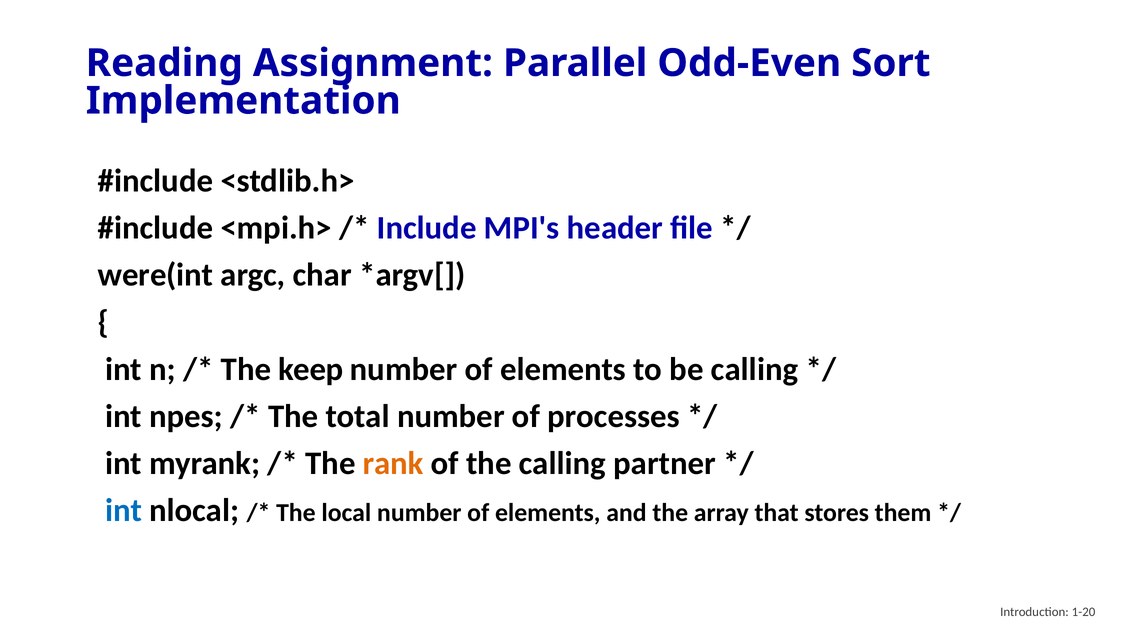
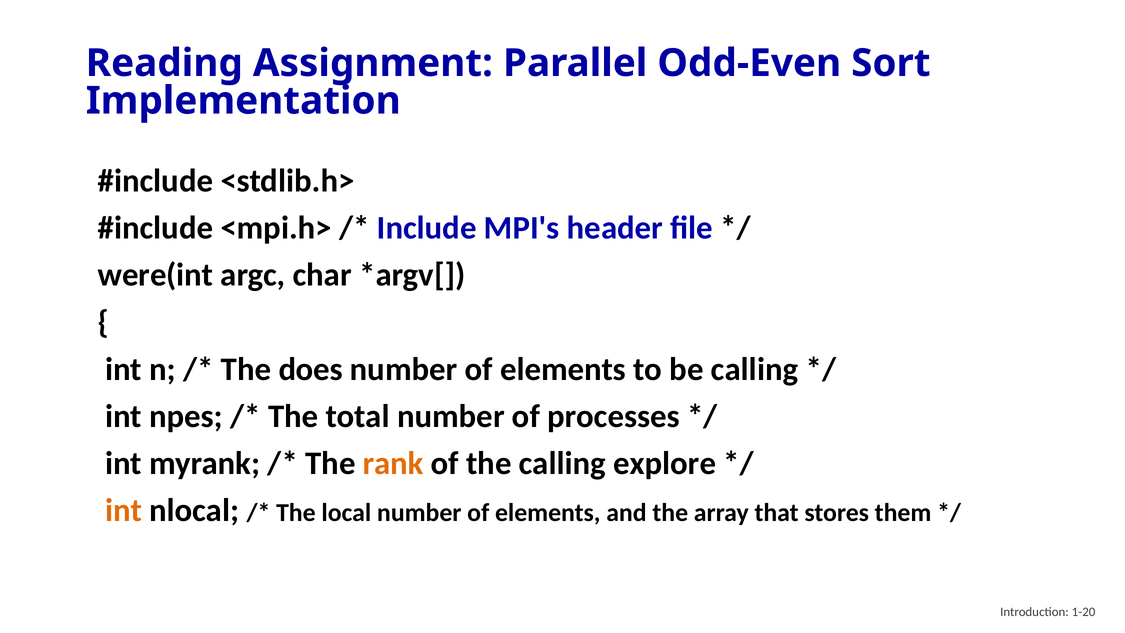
keep: keep -> does
partner: partner -> explore
int at (123, 510) colour: blue -> orange
